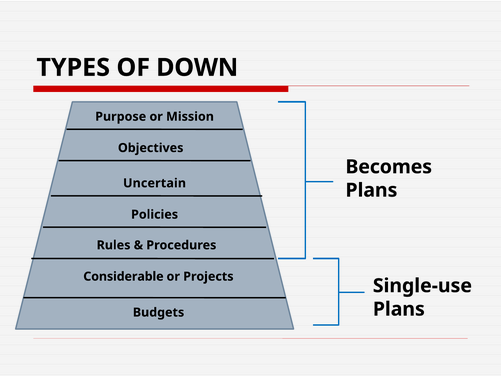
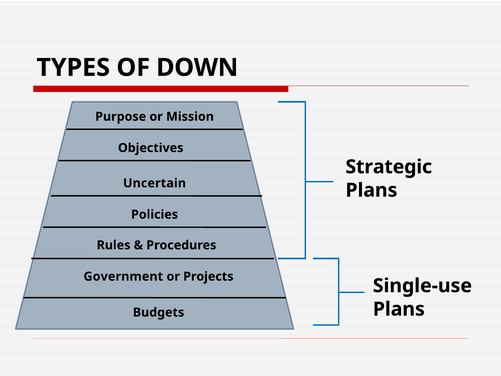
Becomes: Becomes -> Strategic
Considerable: Considerable -> Government
